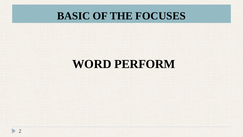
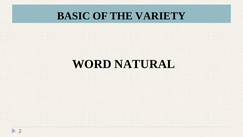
FOCUSES: FOCUSES -> VARIETY
PERFORM: PERFORM -> NATURAL
